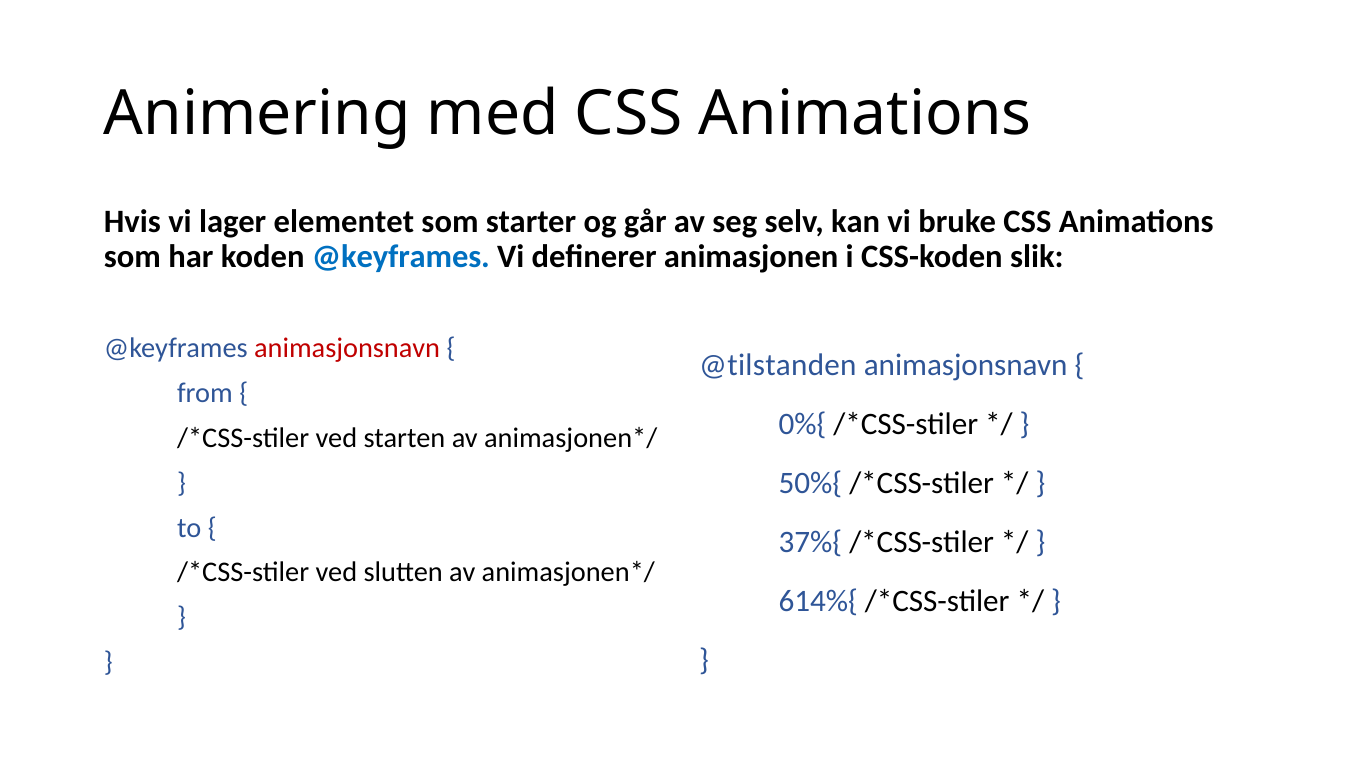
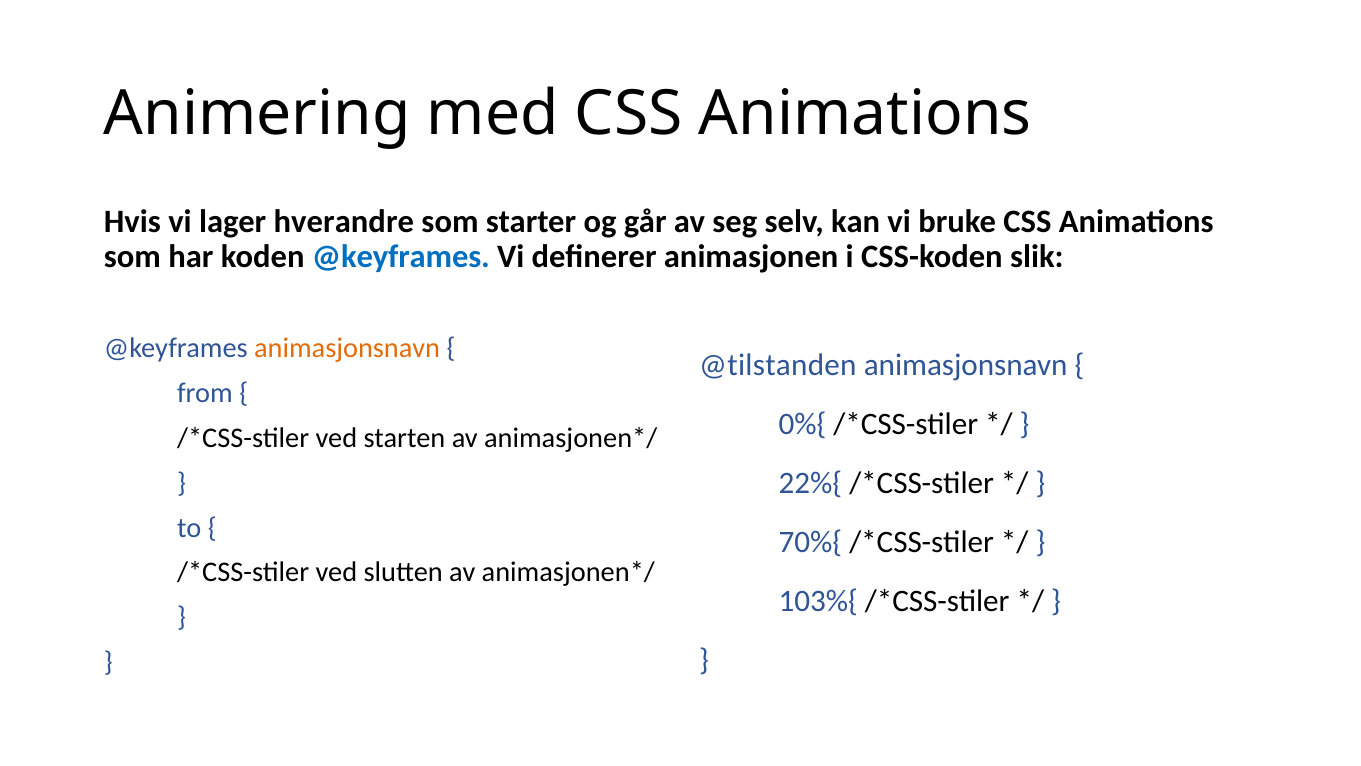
elementet: elementet -> hverandre
animasjonsnavn at (347, 348) colour: red -> orange
50%{: 50%{ -> 22%{
37%{: 37%{ -> 70%{
614%{: 614%{ -> 103%{
